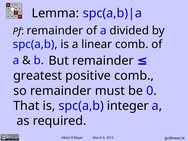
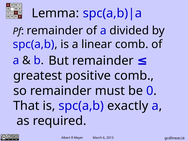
integer: integer -> exactly
